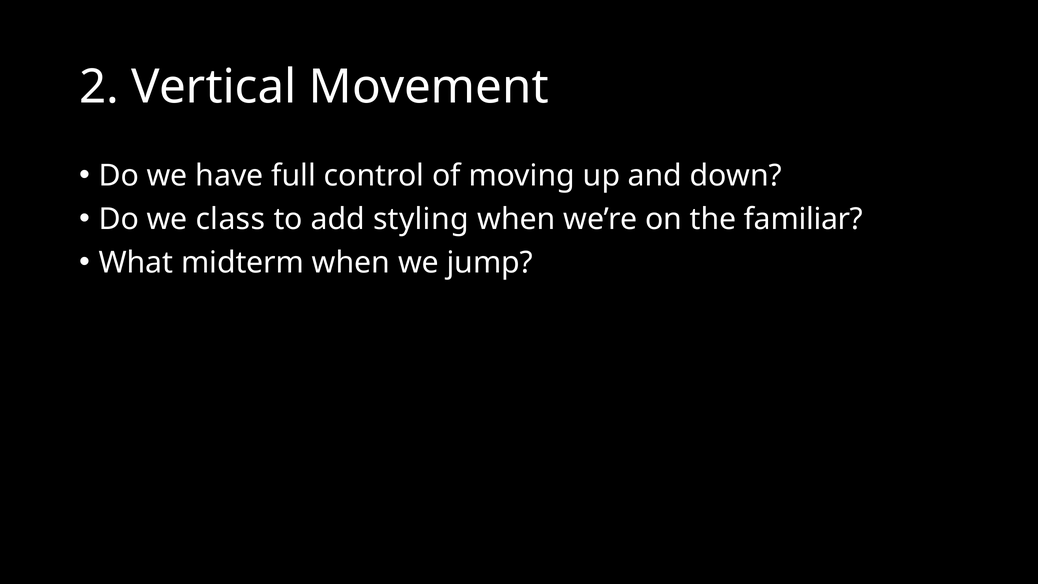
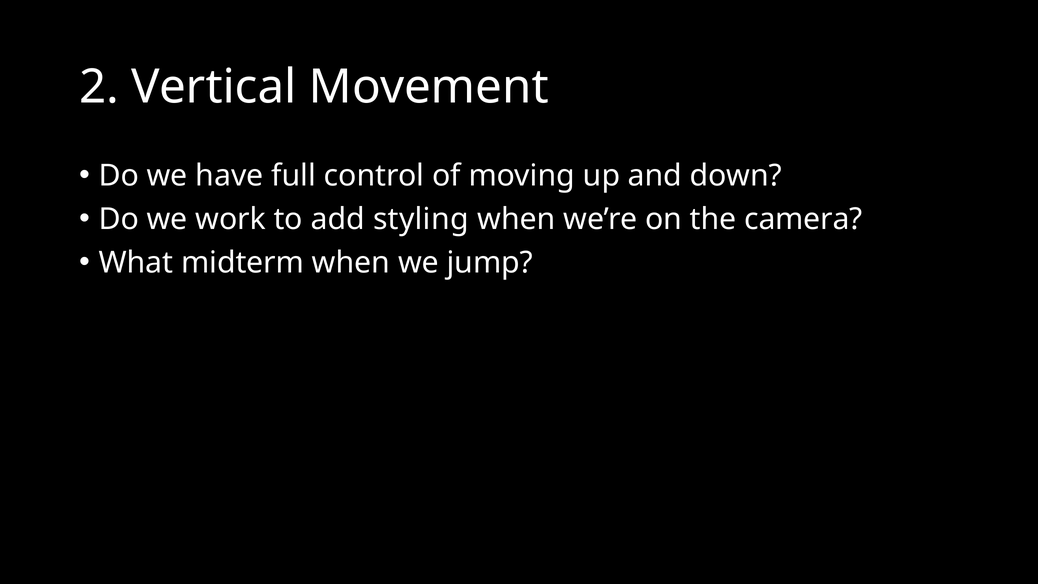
class: class -> work
familiar: familiar -> camera
